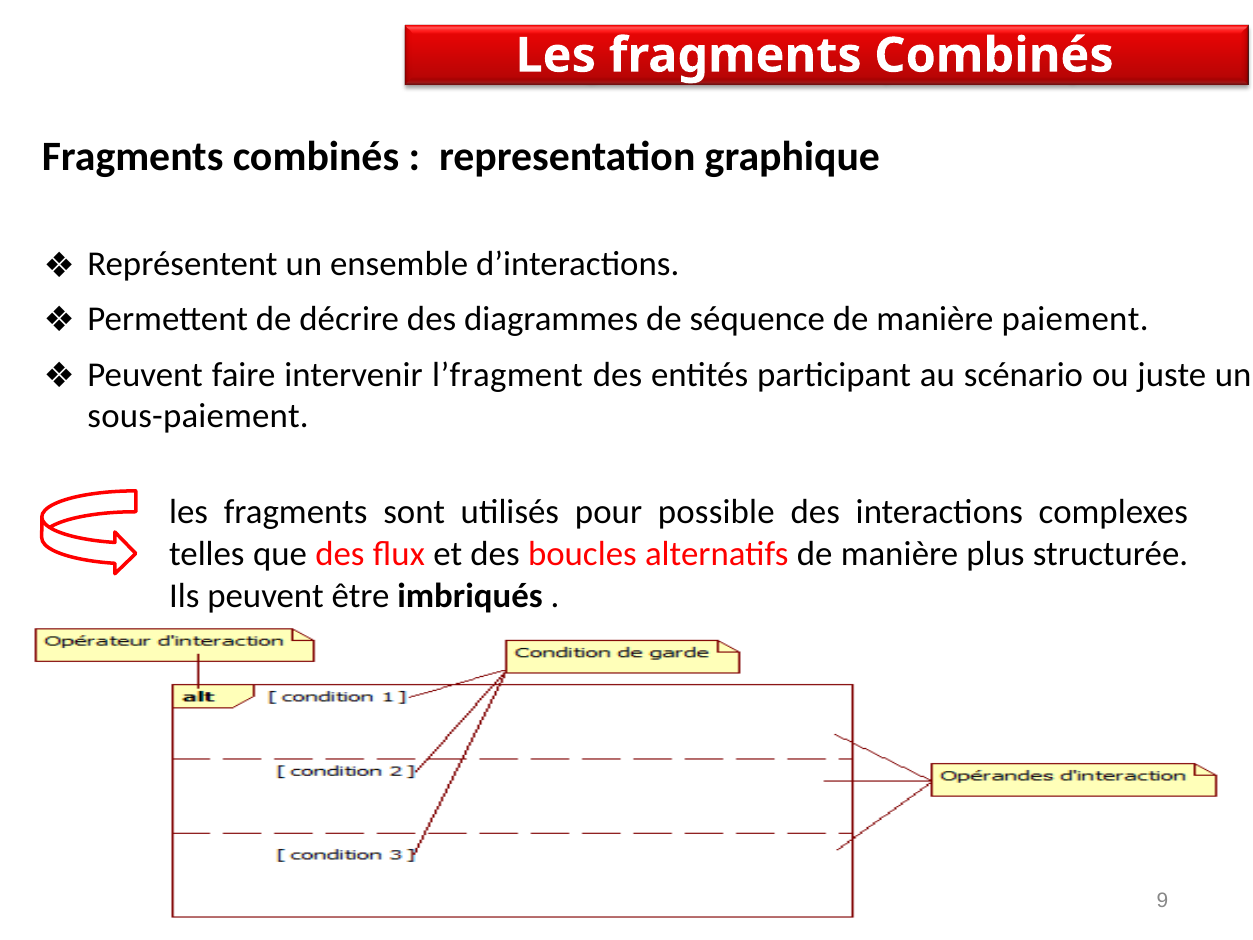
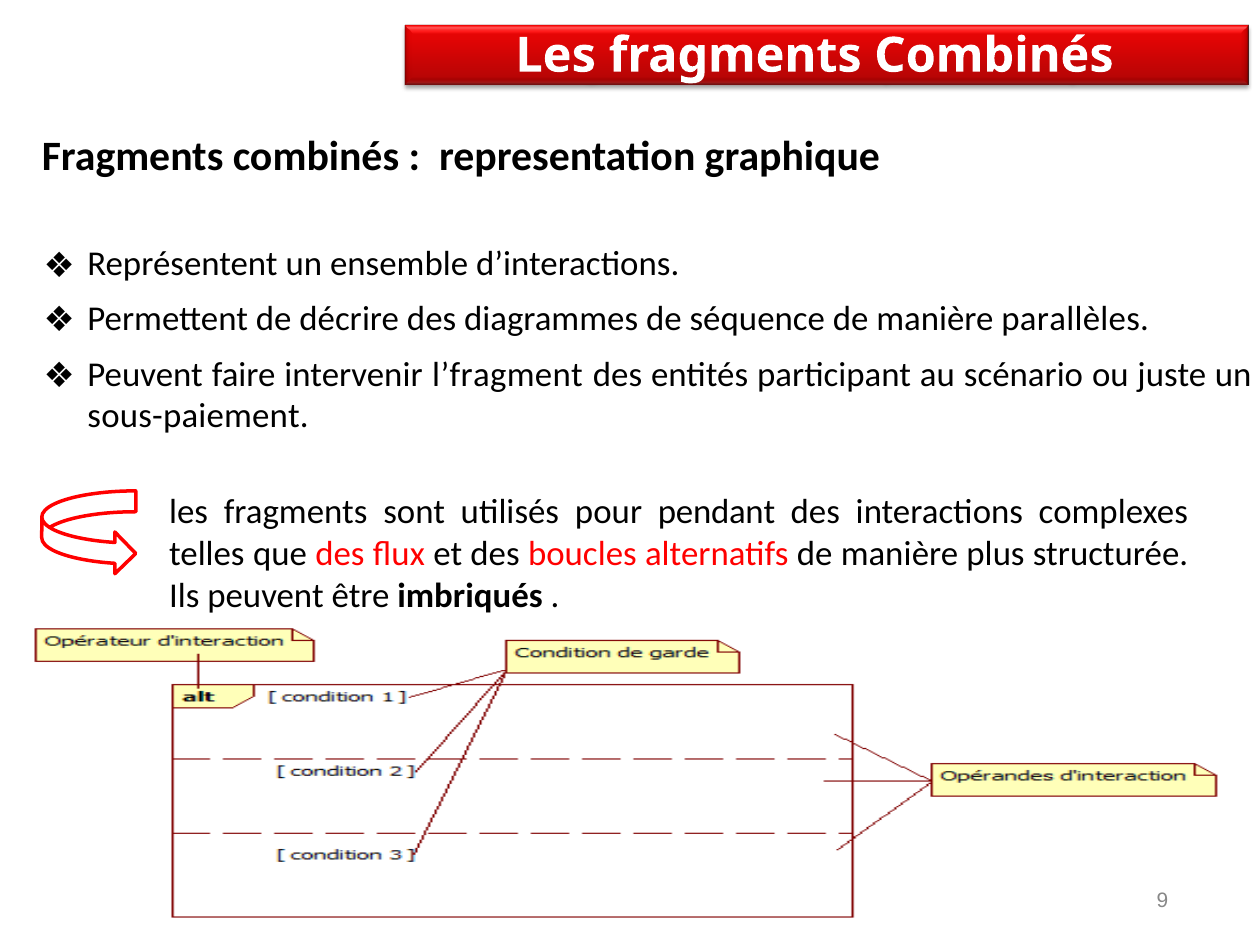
paiement: paiement -> parallèles
possible: possible -> pendant
